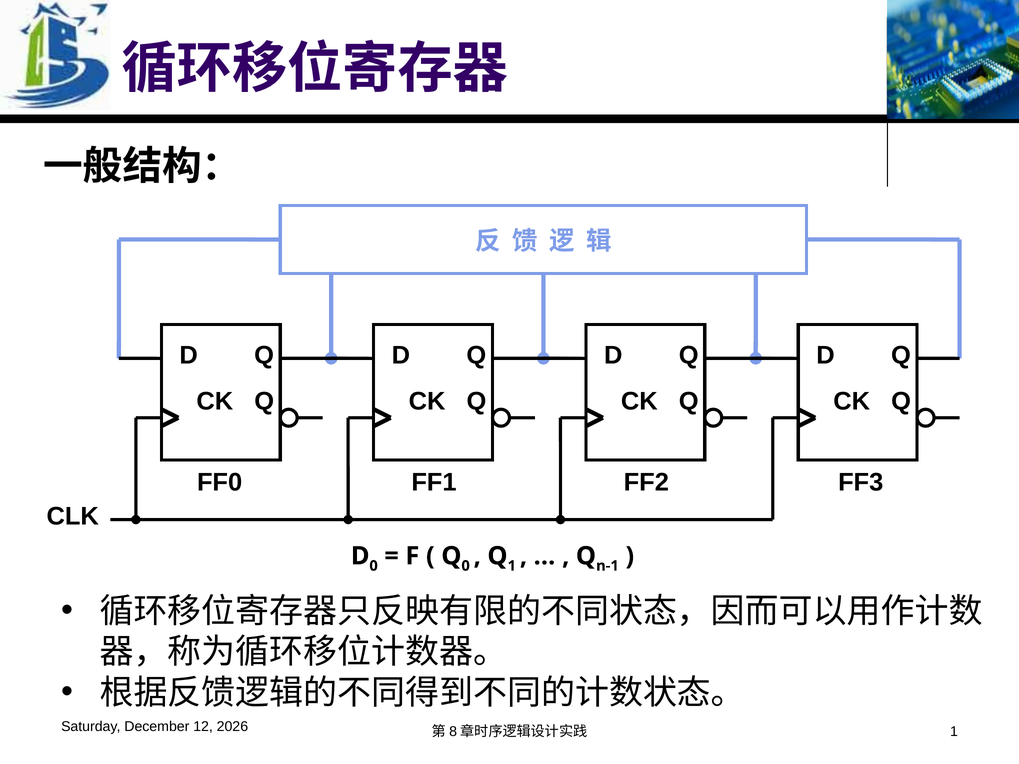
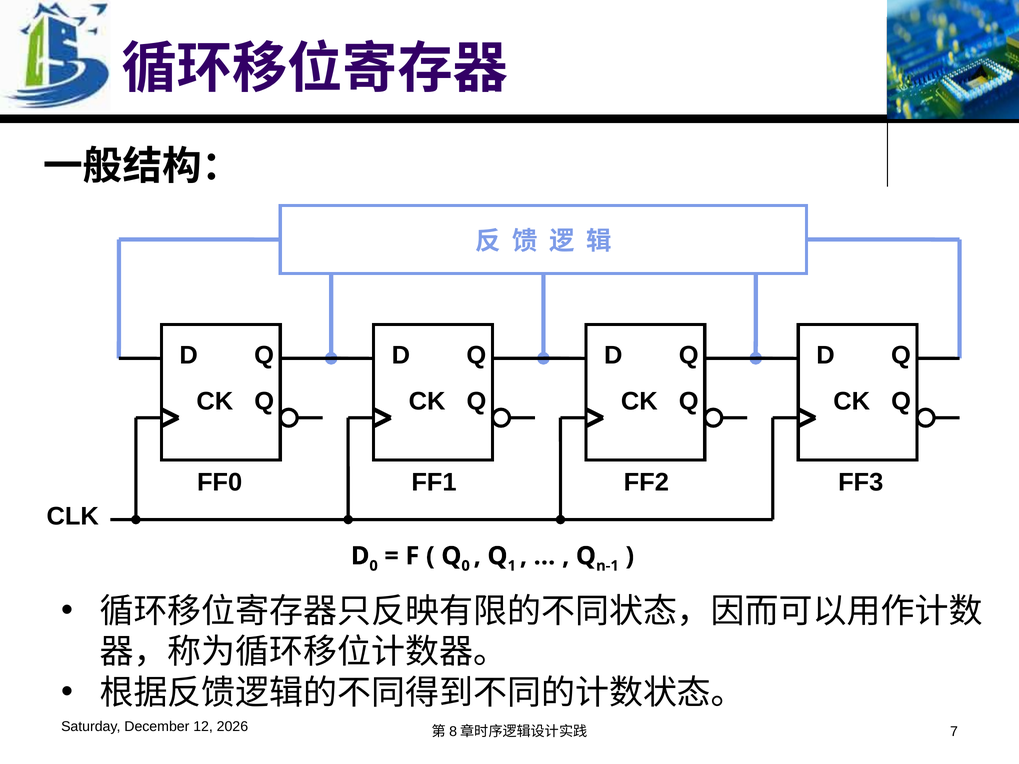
1 at (954, 732): 1 -> 7
